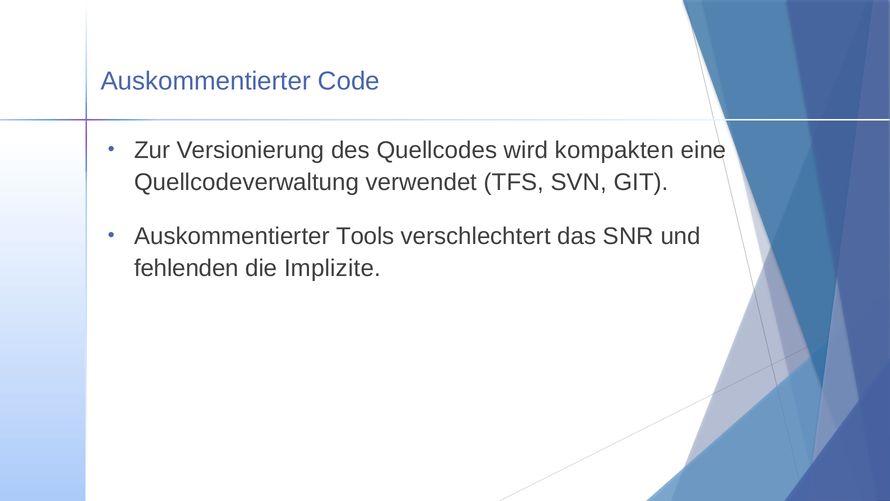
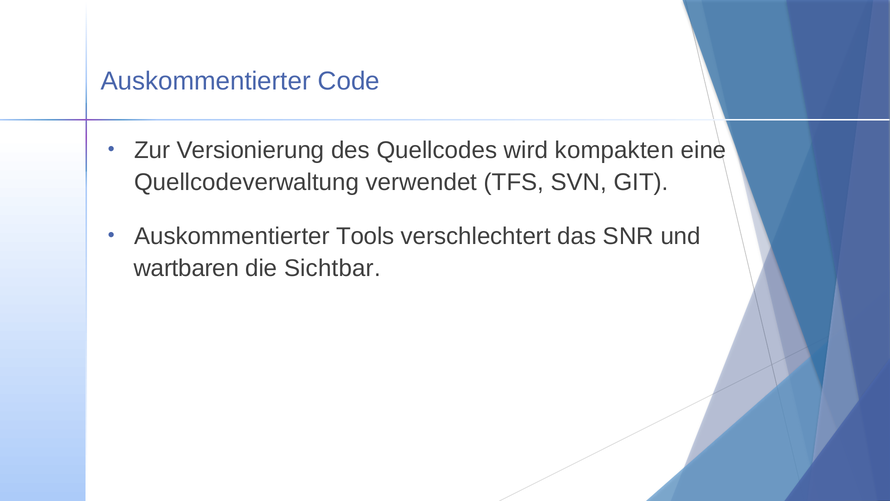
fehlenden: fehlenden -> wartbaren
Implizite: Implizite -> Sichtbar
